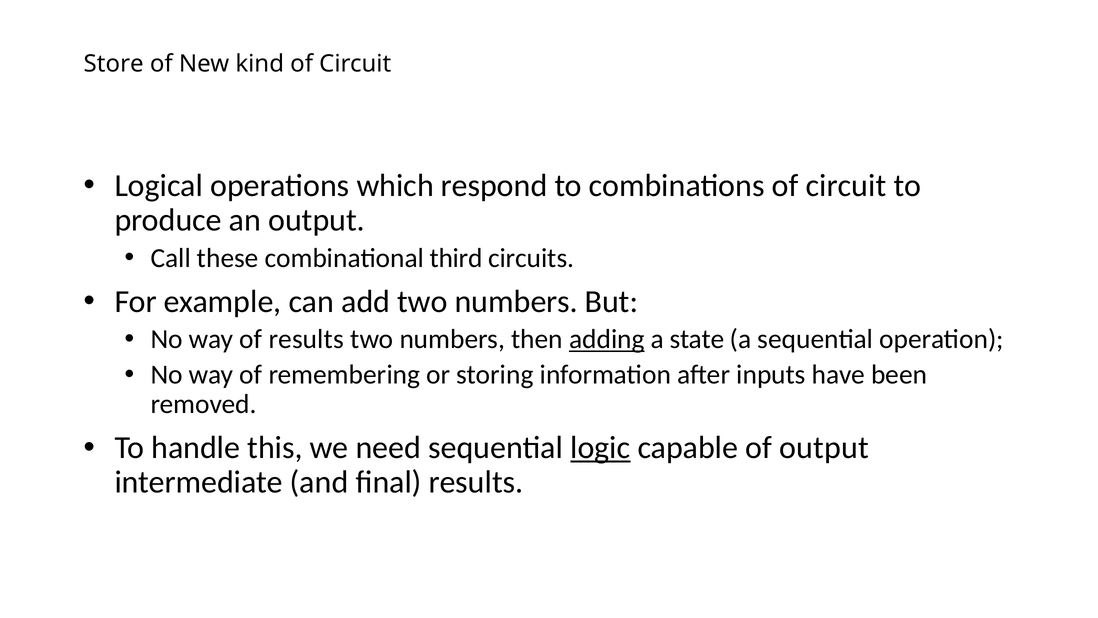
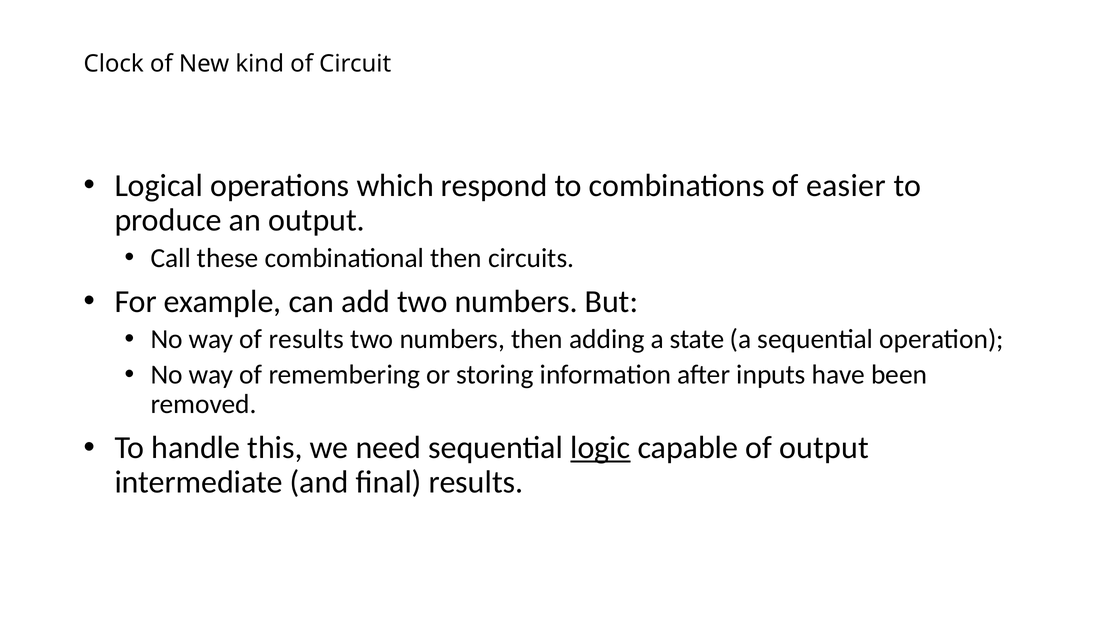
Store: Store -> Clock
combinations of circuit: circuit -> easier
combinational third: third -> then
adding underline: present -> none
